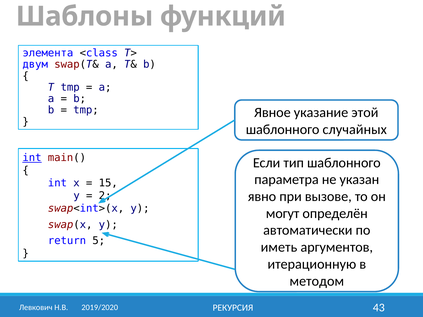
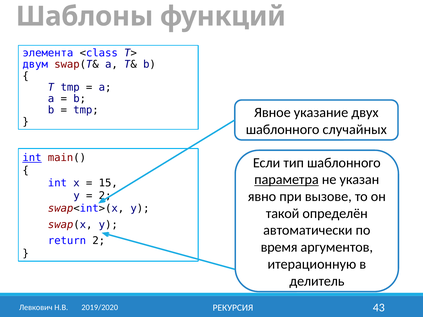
этой: этой -> двух
параметра underline: none -> present
могут: могут -> такой
return 5: 5 -> 2
иметь: иметь -> время
методом: методом -> делитель
